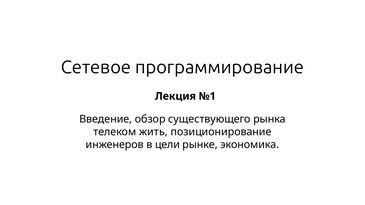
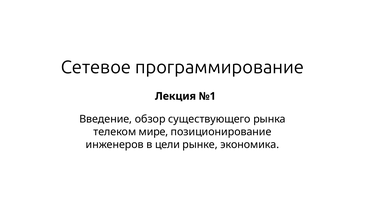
жить: жить -> мире
